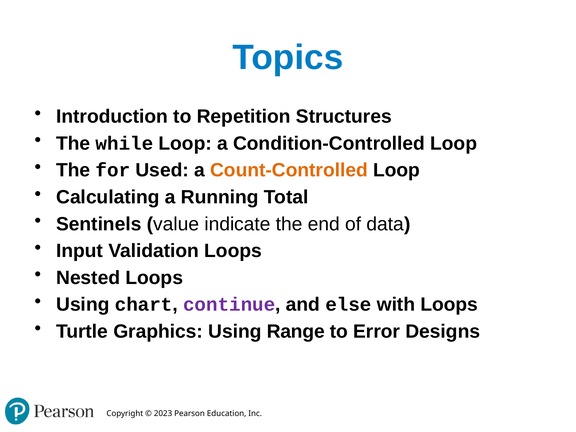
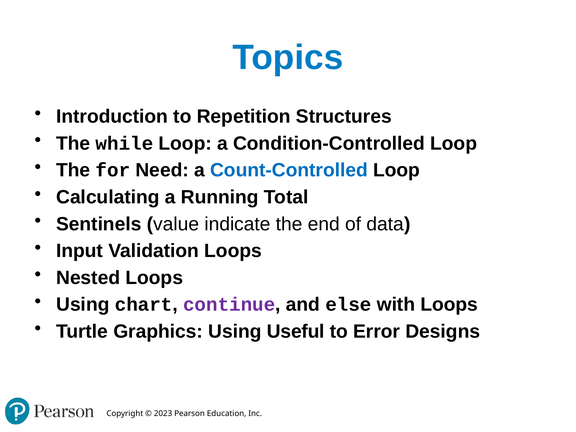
Used: Used -> Need
Count-Controlled colour: orange -> blue
Range: Range -> Useful
